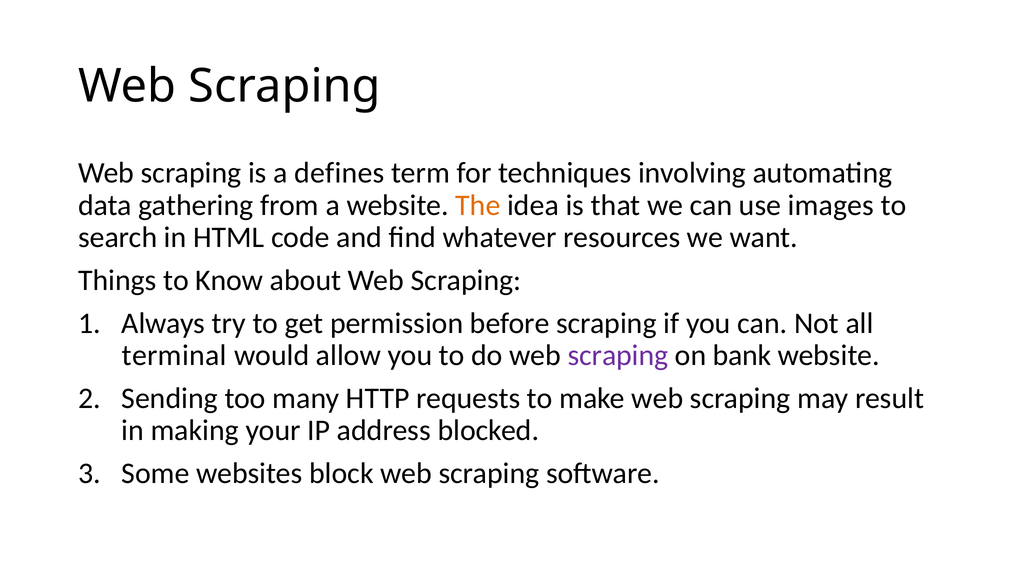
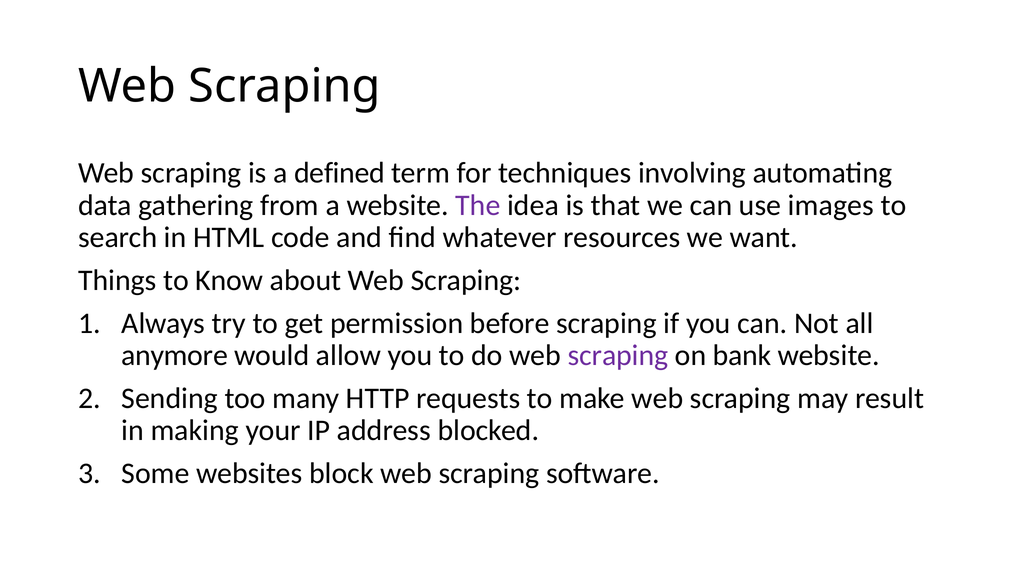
defines: defines -> defined
The colour: orange -> purple
terminal: terminal -> anymore
